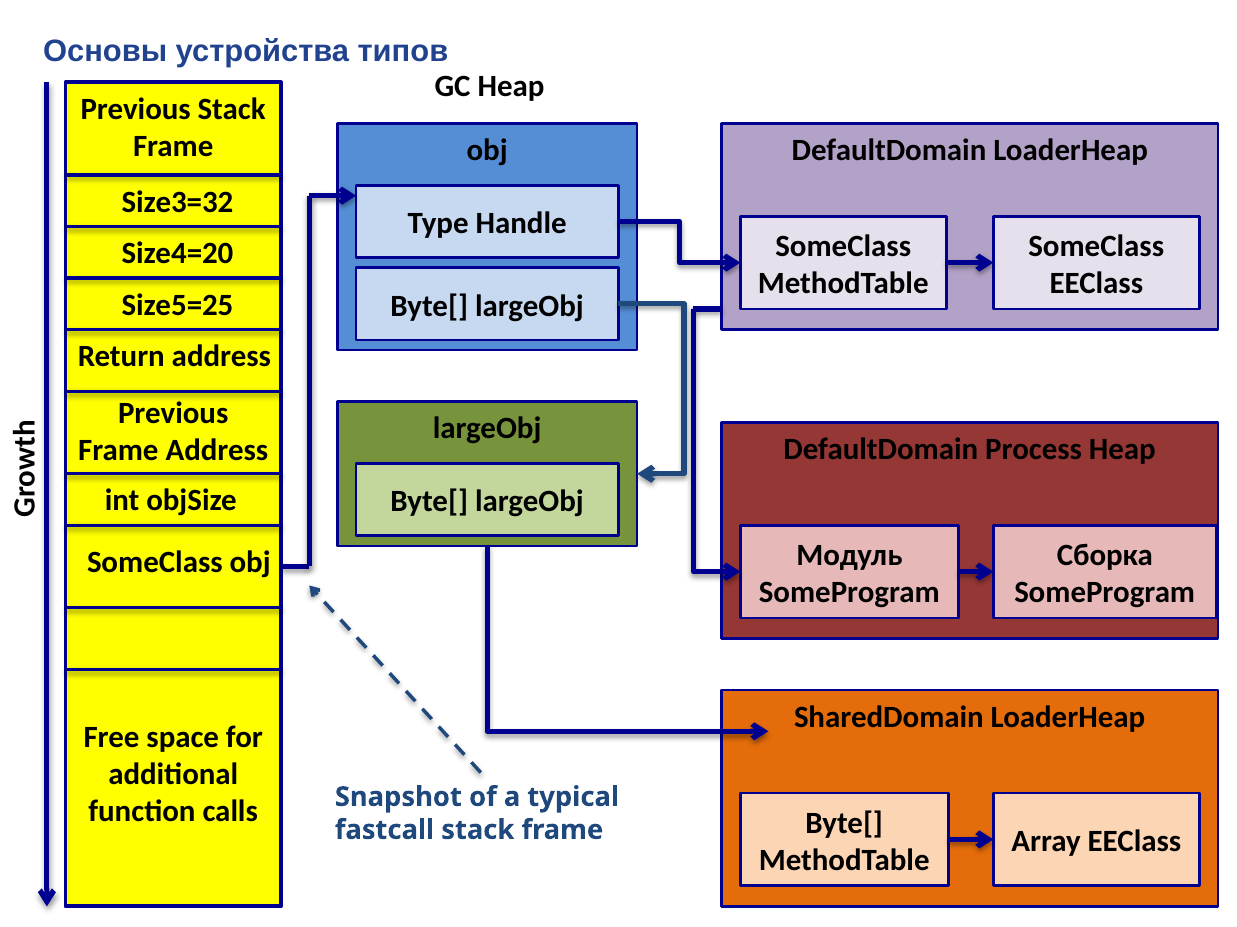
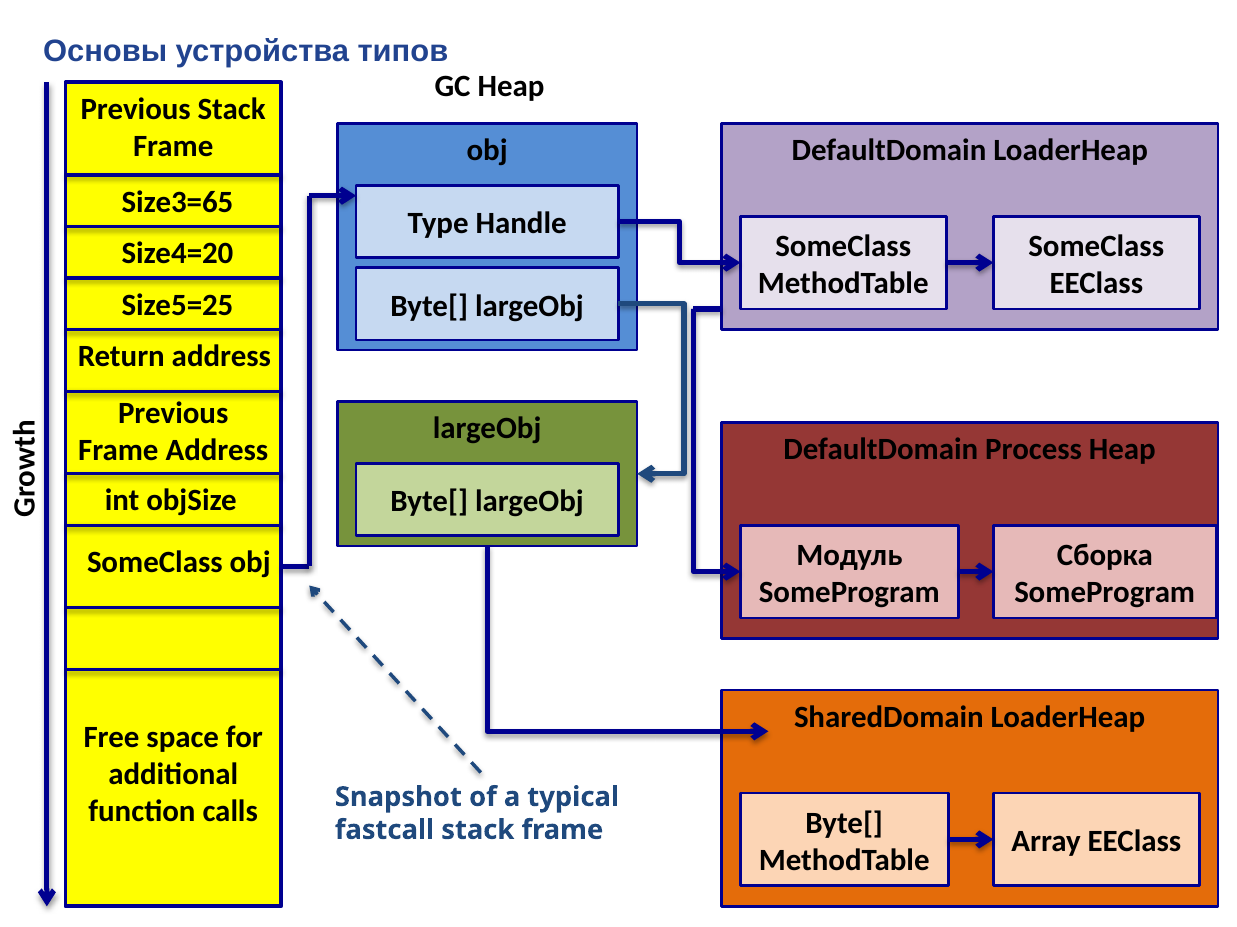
Size3=32: Size3=32 -> Size3=65
